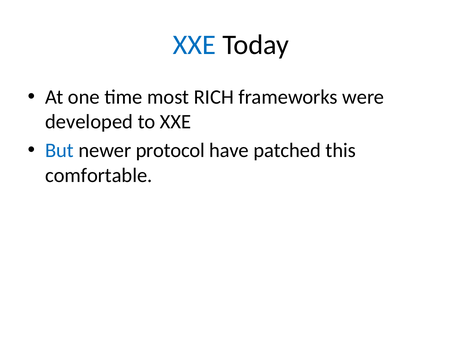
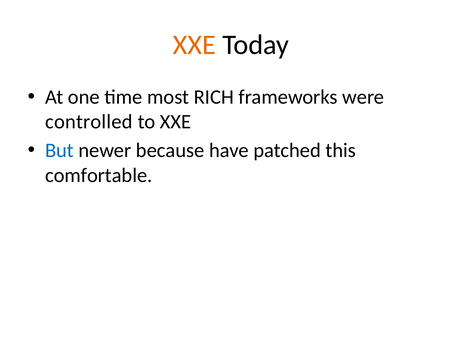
XXE at (194, 45) colour: blue -> orange
developed: developed -> controlled
protocol: protocol -> because
